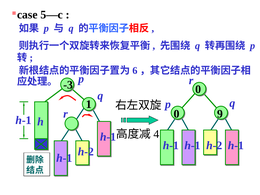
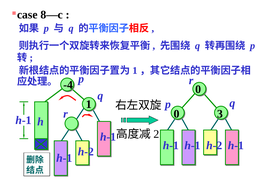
5—c: 5—c -> 8—c
6 at (135, 71): 6 -> 1
-3: -3 -> -4
9: 9 -> 3
4: 4 -> 2
